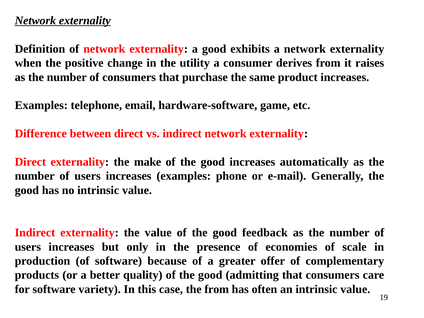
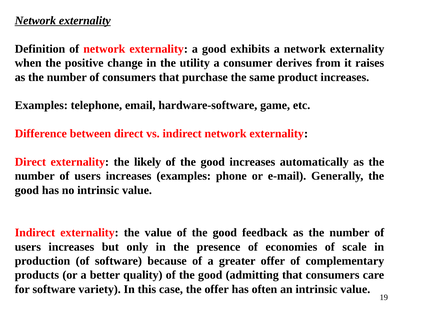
make: make -> likely
the from: from -> offer
